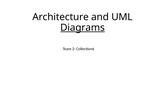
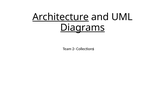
Architecture underline: none -> present
